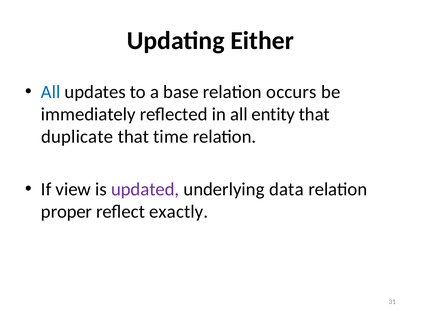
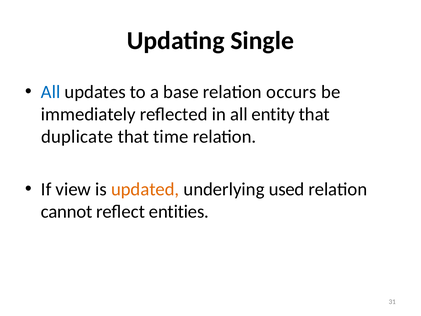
Either: Either -> Single
updated colour: purple -> orange
data: data -> used
proper: proper -> cannot
exactly: exactly -> entities
